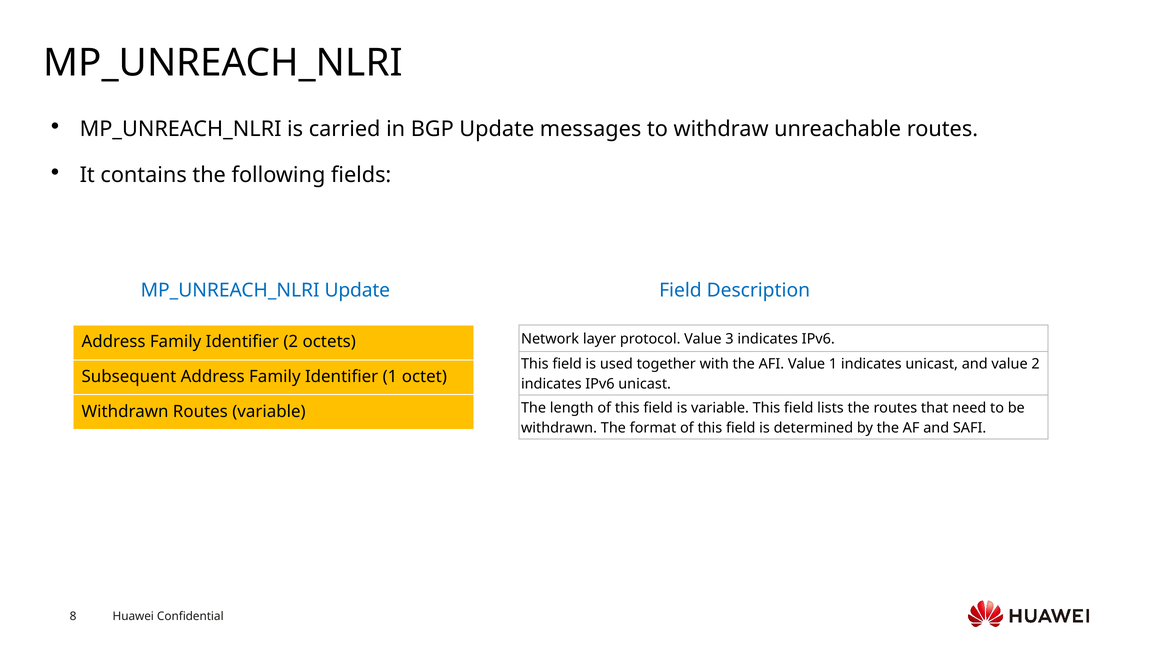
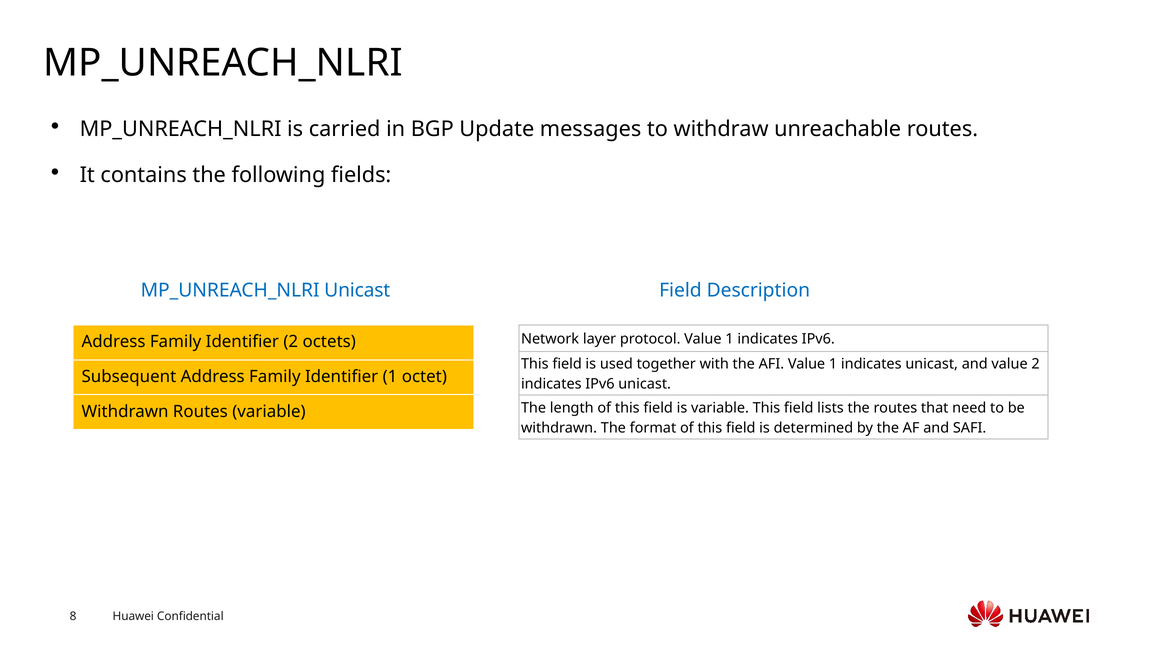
MP_UNREACH_NLRI Update: Update -> Unicast
protocol Value 3: 3 -> 1
